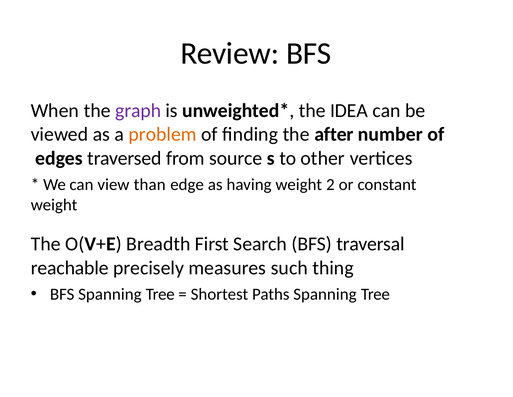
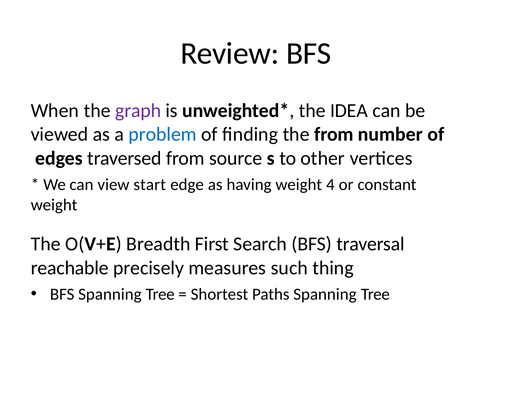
problem colour: orange -> blue
the after: after -> from
than: than -> start
2: 2 -> 4
